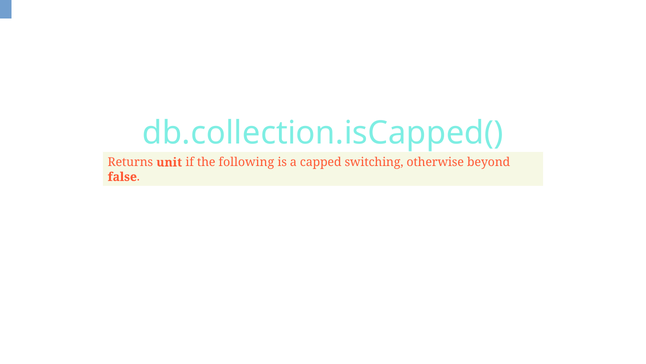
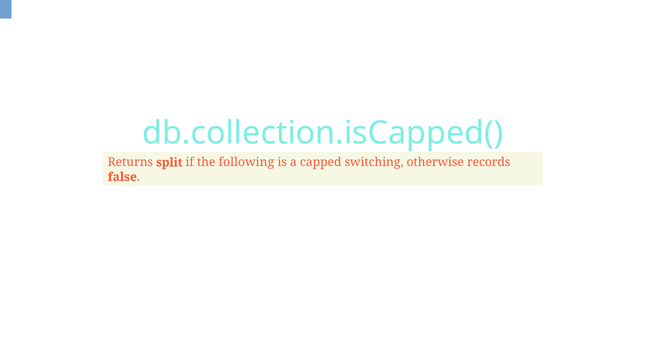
unit: unit -> split
beyond: beyond -> records
